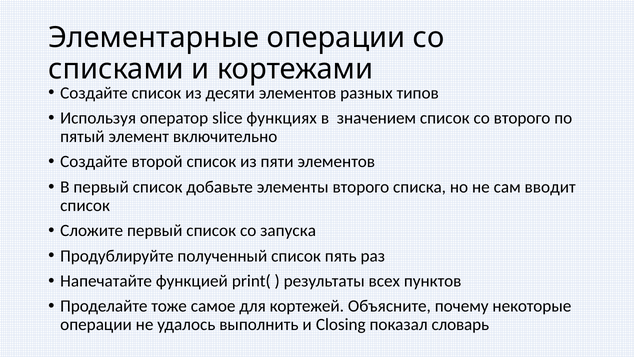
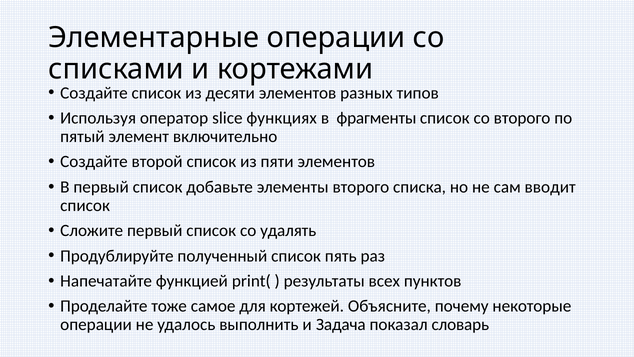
значением: значением -> фрагменты
запуска: запуска -> удалять
Closing: Closing -> Задача
